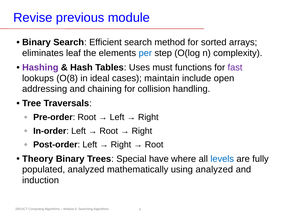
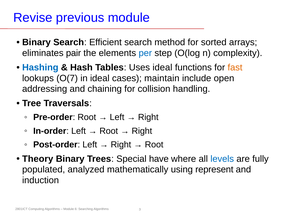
leaf: leaf -> pair
Hashing colour: purple -> blue
Uses must: must -> ideal
fast colour: purple -> orange
O(8: O(8 -> O(7
using analyzed: analyzed -> represent
